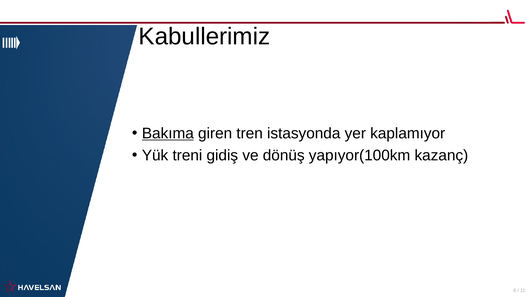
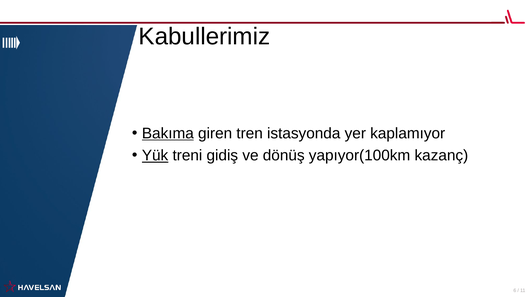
Yük underline: none -> present
